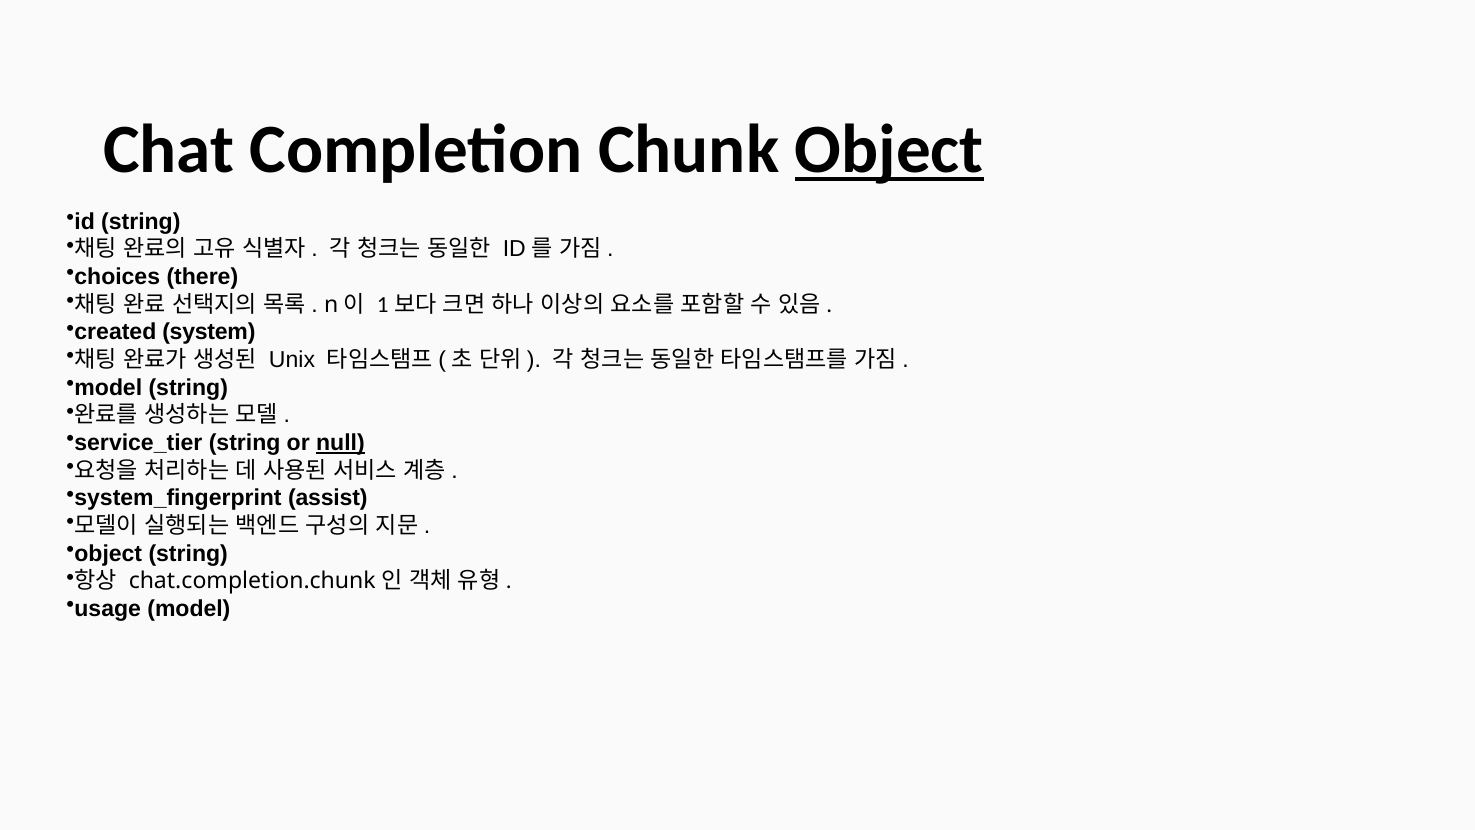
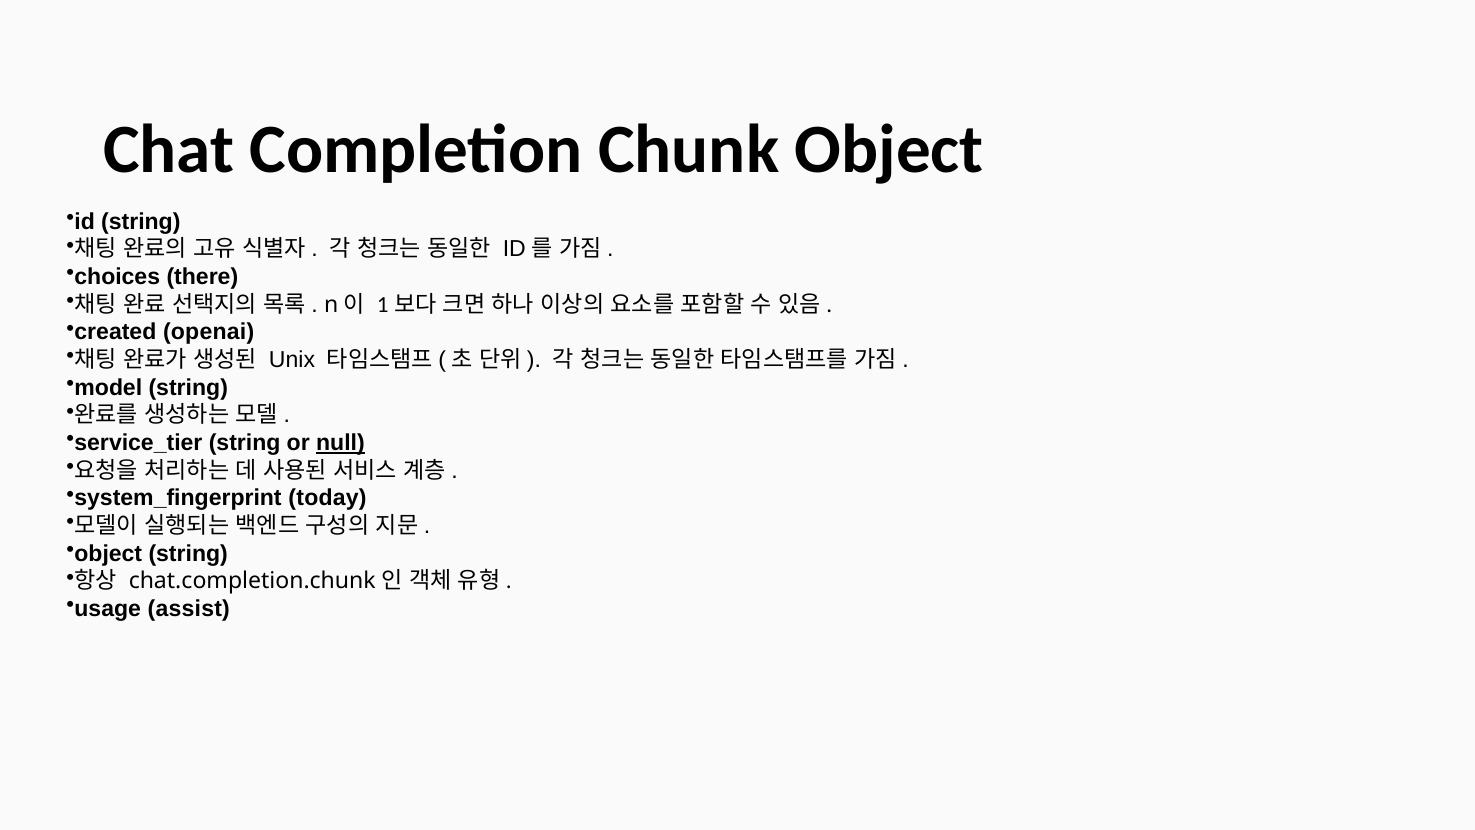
Object at (889, 149) underline: present -> none
system: system -> openai
assist: assist -> today
usage model: model -> assist
